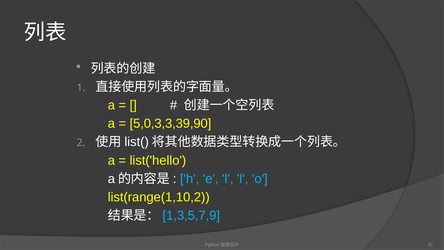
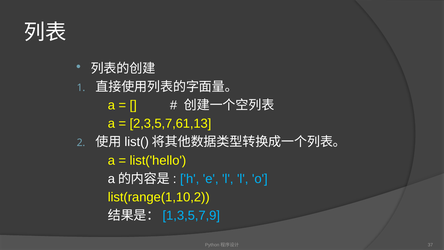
5,0,3,3,39,90: 5,0,3,3,39,90 -> 2,3,5,7,61,13
